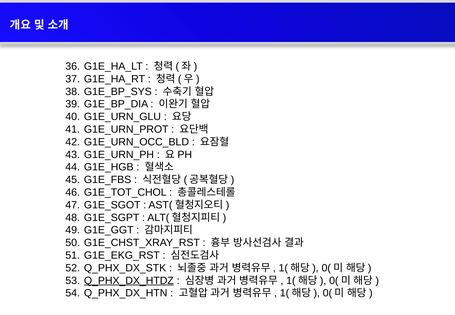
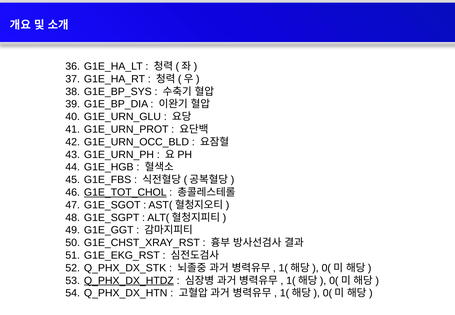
G1E_TOT_CHOL underline: none -> present
